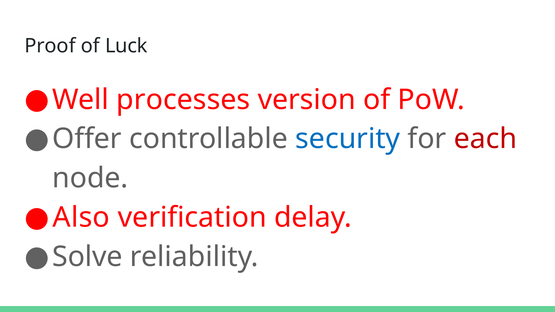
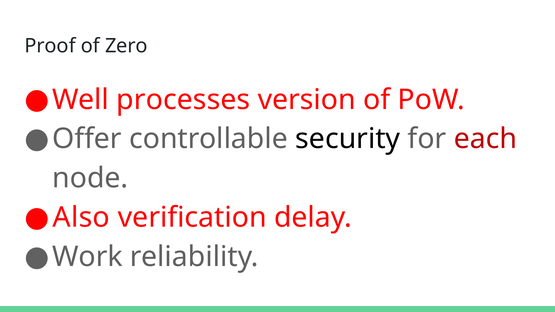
Luck: Luck -> Zero
security colour: blue -> black
Solve: Solve -> Work
